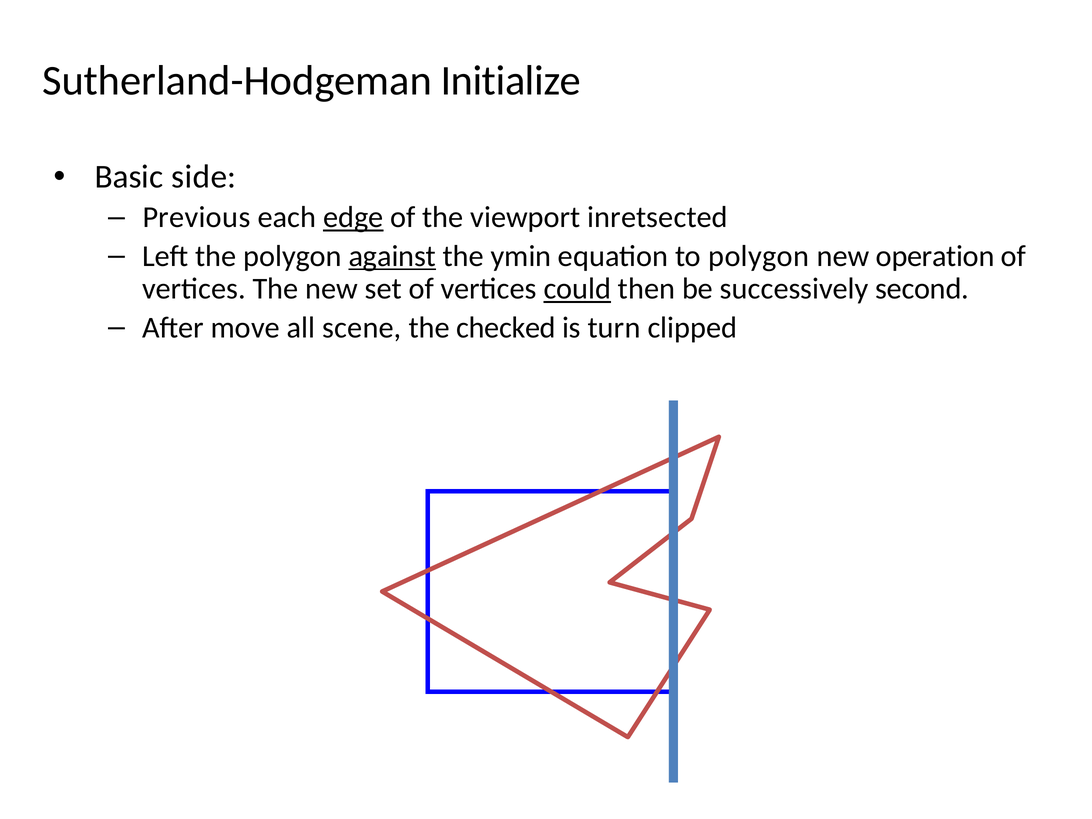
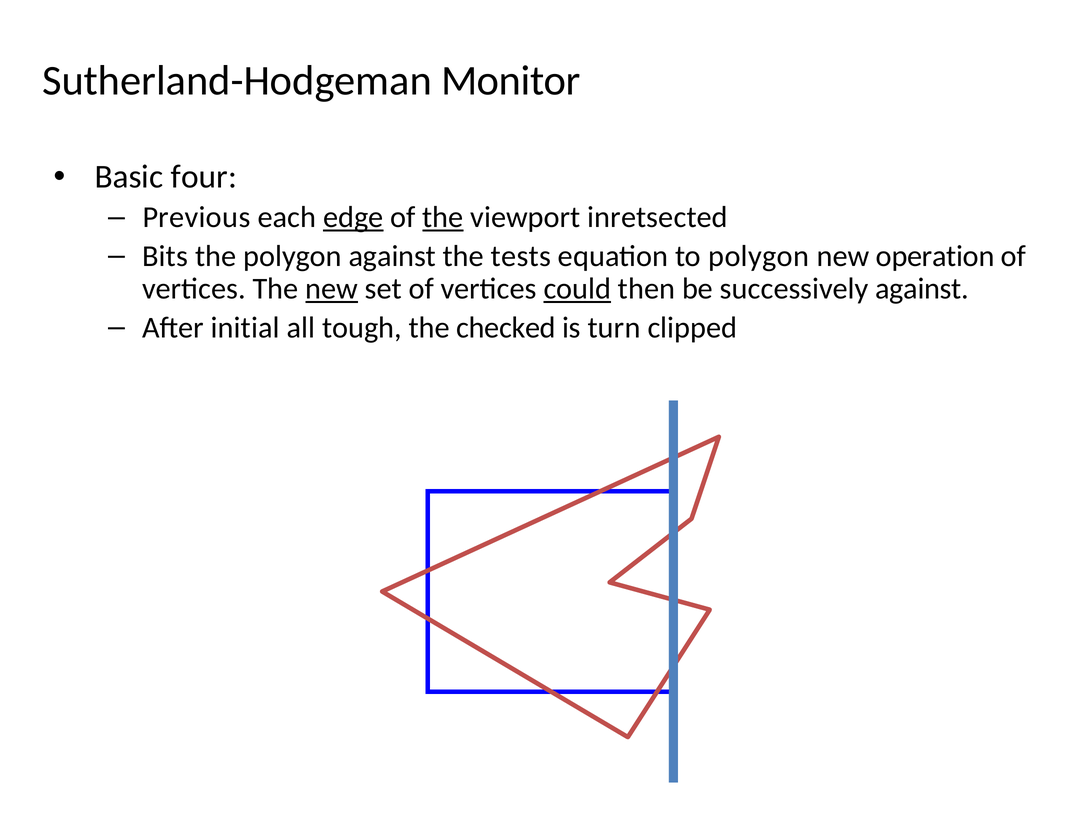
Initialize: Initialize -> Monitor
side: side -> four
the at (443, 217) underline: none -> present
Left: Left -> Bits
against at (392, 256) underline: present -> none
ymin: ymin -> tests
new at (332, 289) underline: none -> present
successively second: second -> against
move: move -> initial
scene: scene -> tough
